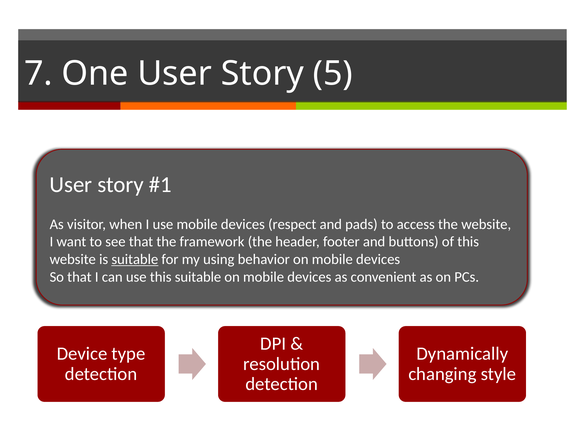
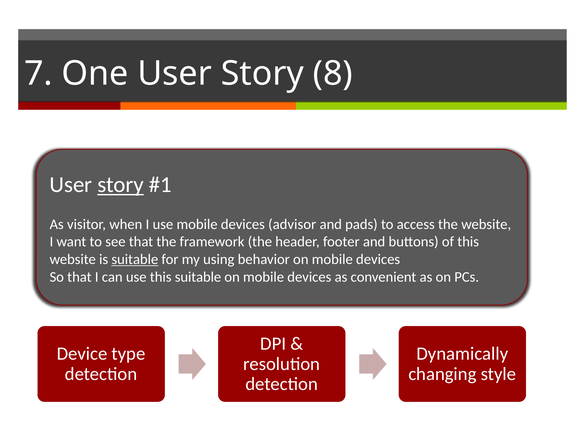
5: 5 -> 8
story at (121, 185) underline: none -> present
respect: respect -> advisor
